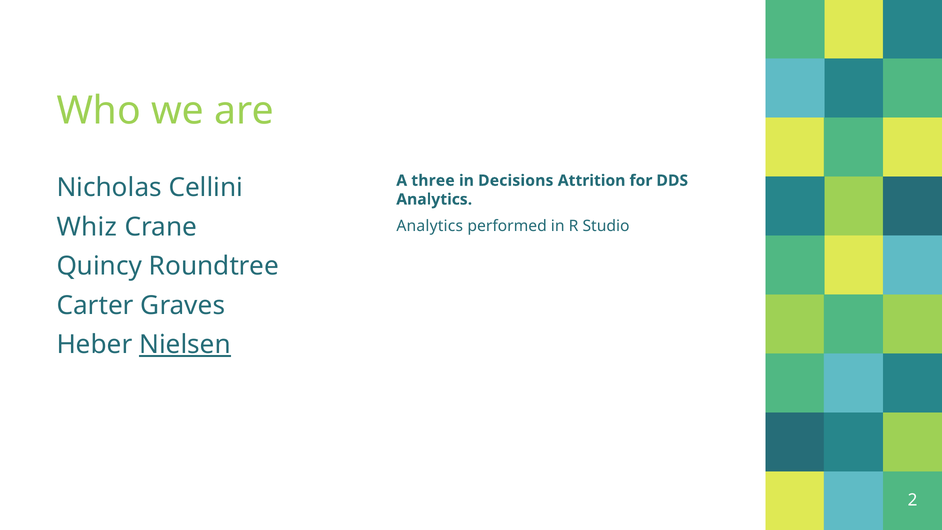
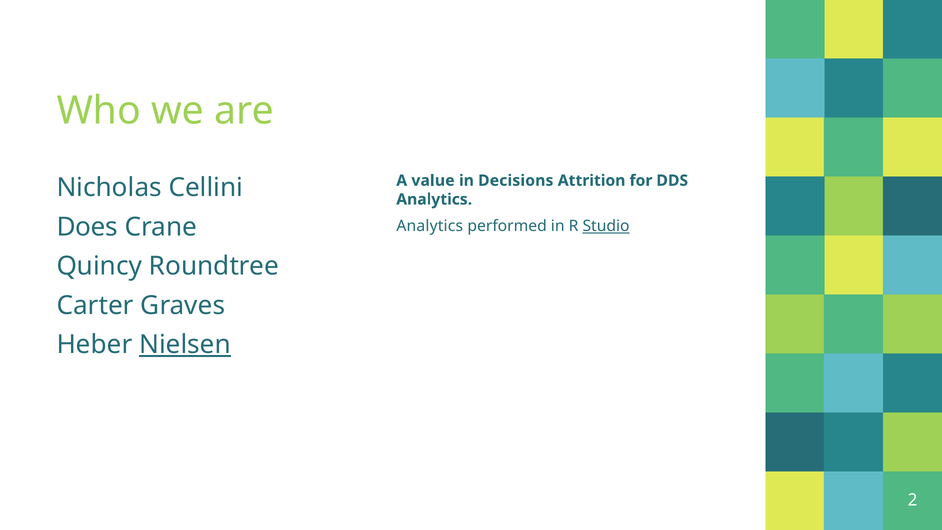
three: three -> value
Whiz: Whiz -> Does
Studio underline: none -> present
